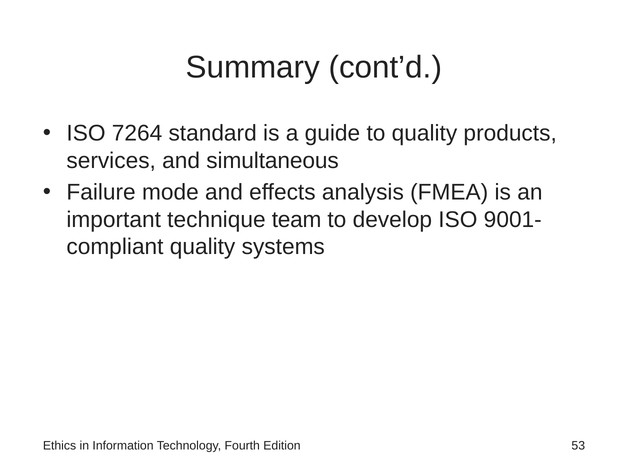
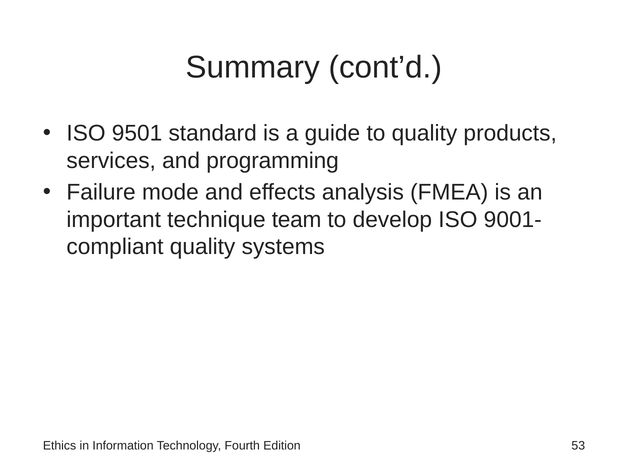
7264: 7264 -> 9501
simultaneous: simultaneous -> programming
